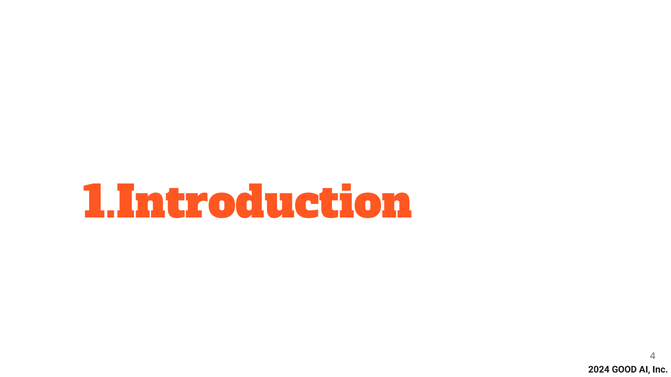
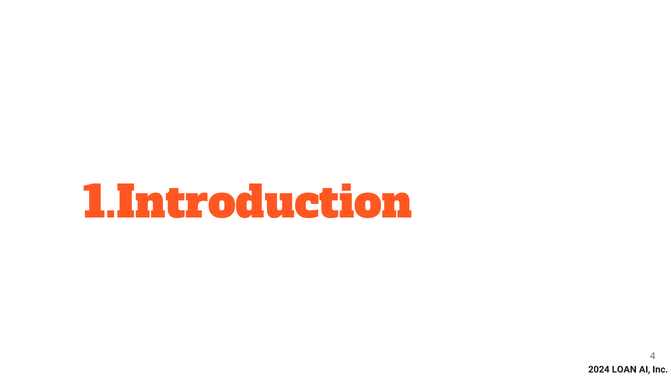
GOOD: GOOD -> LOAN
